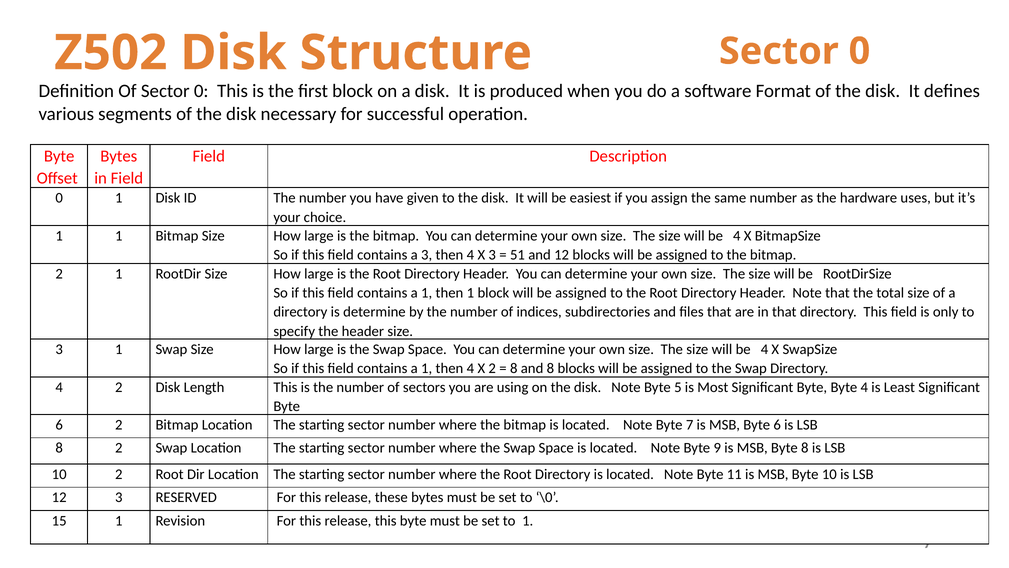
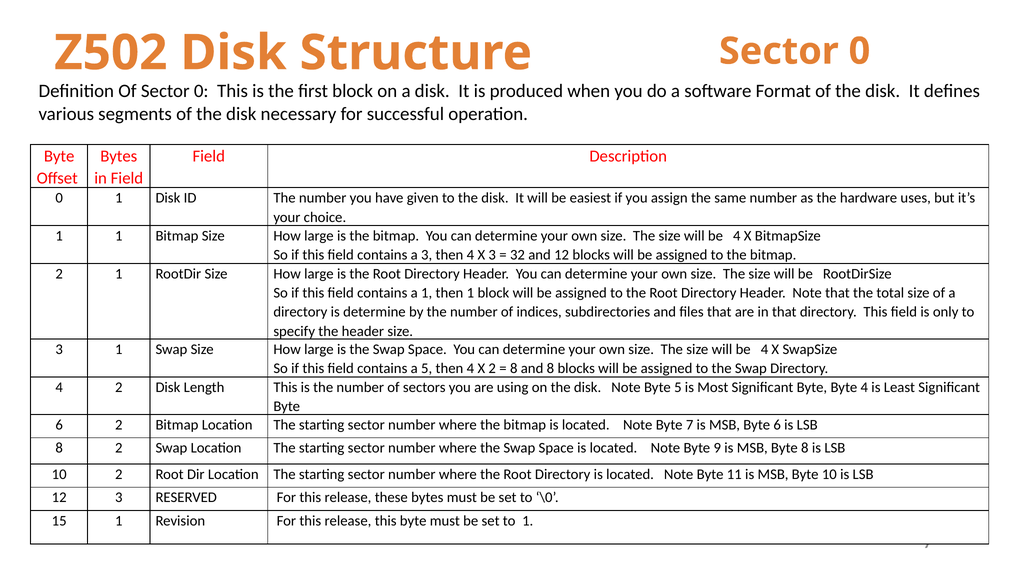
51: 51 -> 32
1 at (427, 368): 1 -> 5
